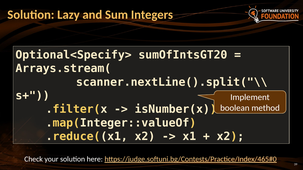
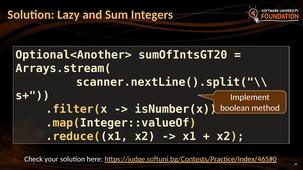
Optional<Specify>: Optional<Specify> -> Optional<Another>
